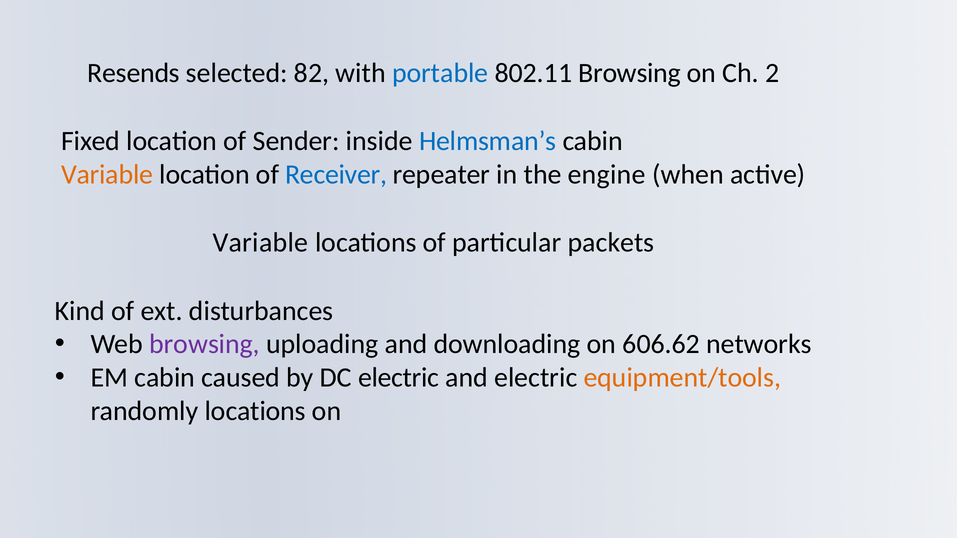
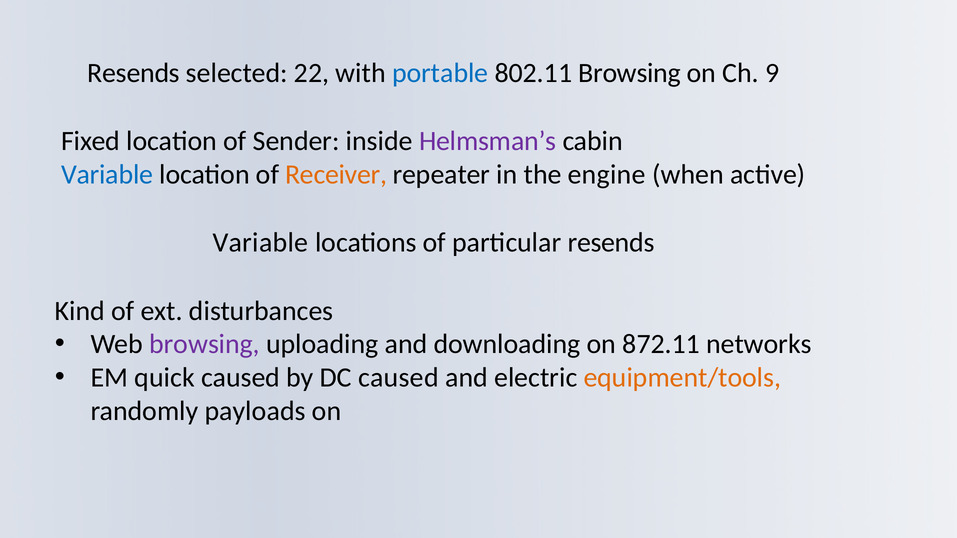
82: 82 -> 22
2: 2 -> 9
Helmsman’s colour: blue -> purple
Variable at (107, 175) colour: orange -> blue
Receiver colour: blue -> orange
particular packets: packets -> resends
606.62: 606.62 -> 872.11
EM cabin: cabin -> quick
DC electric: electric -> caused
randomly locations: locations -> payloads
